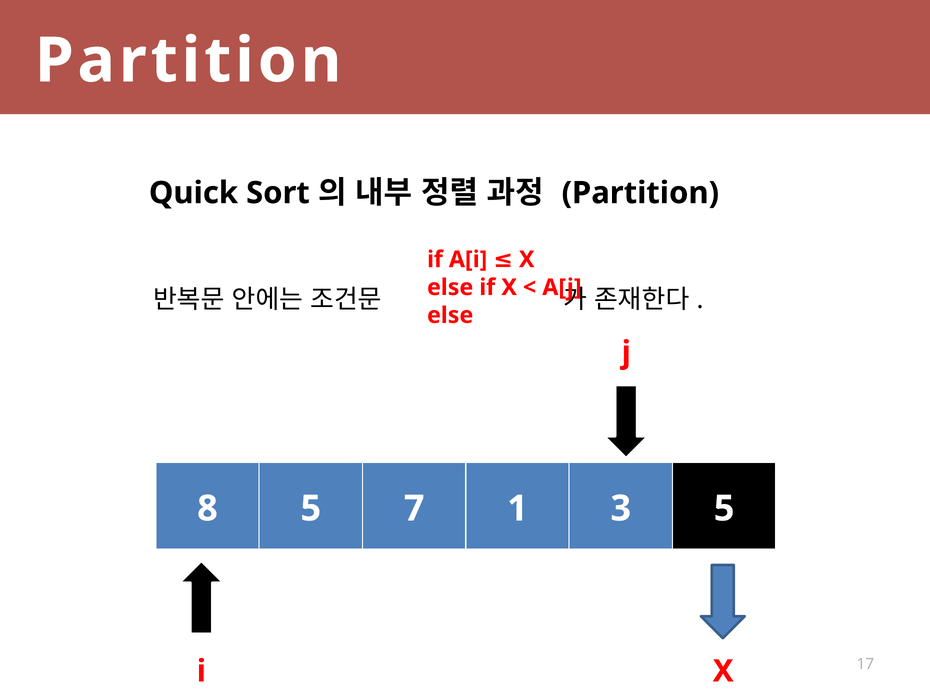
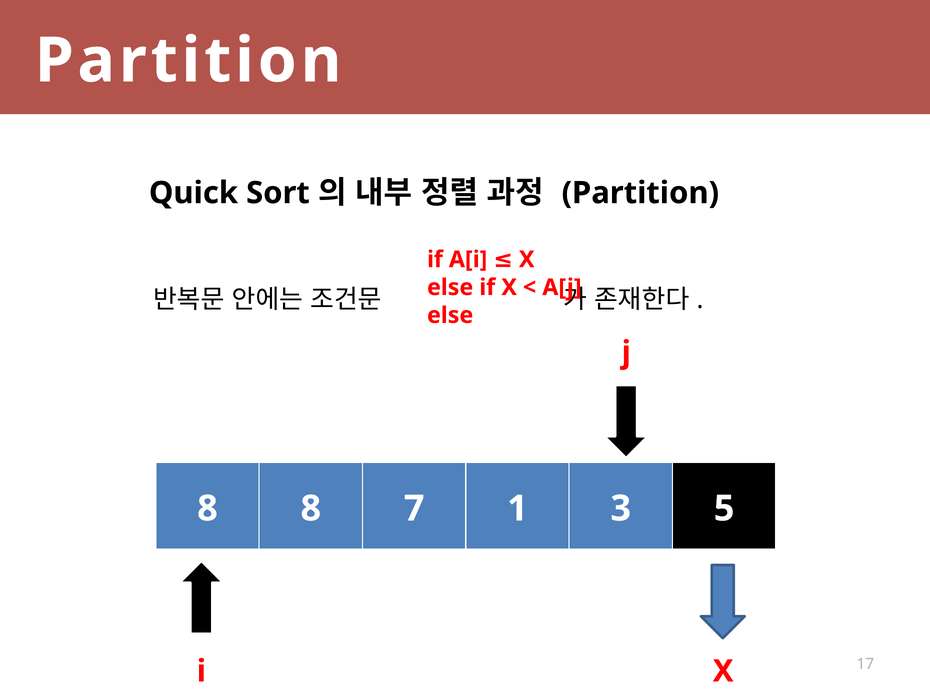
8 5: 5 -> 8
